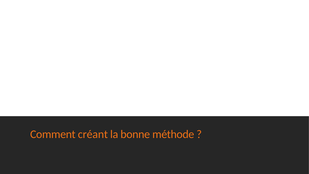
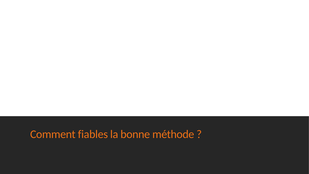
créant: créant -> fiables
